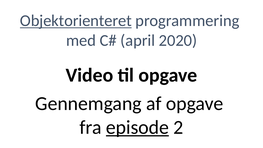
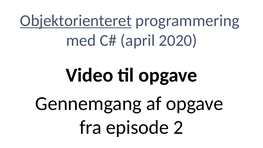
episode underline: present -> none
